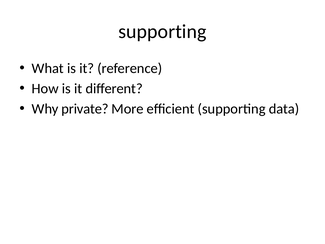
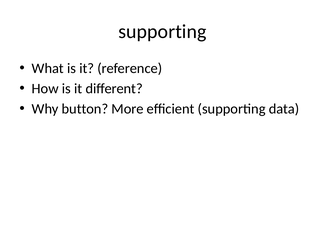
private: private -> button
